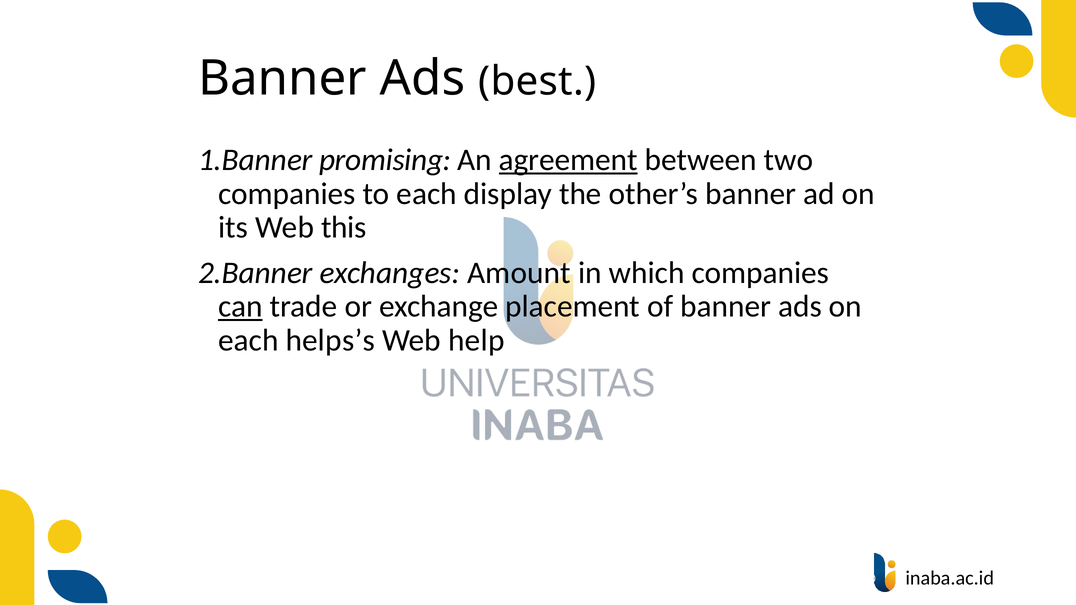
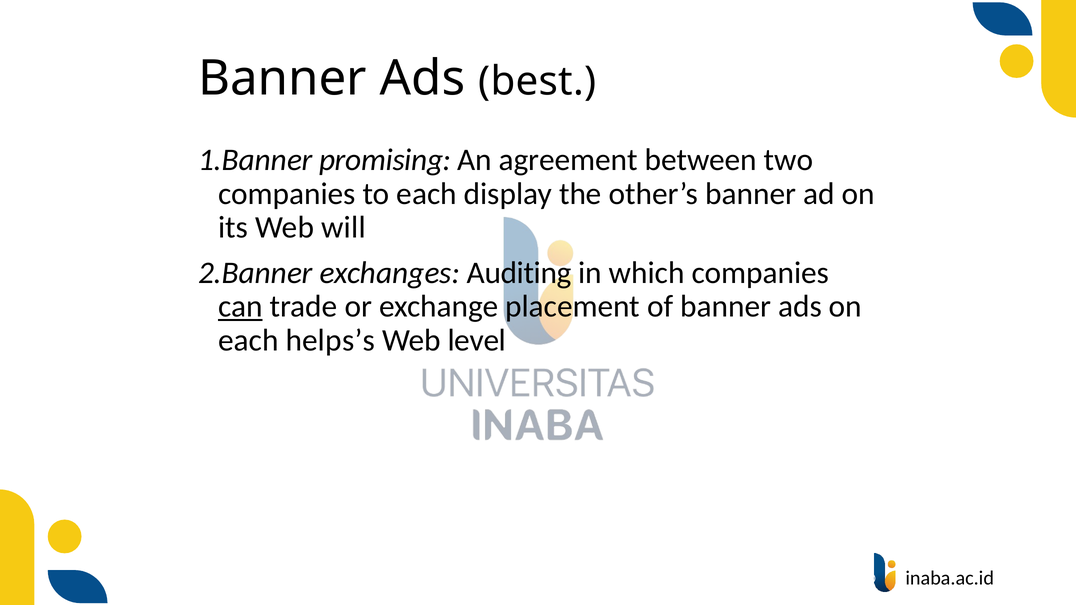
agreement underline: present -> none
this: this -> will
Amount: Amount -> Auditing
help: help -> level
